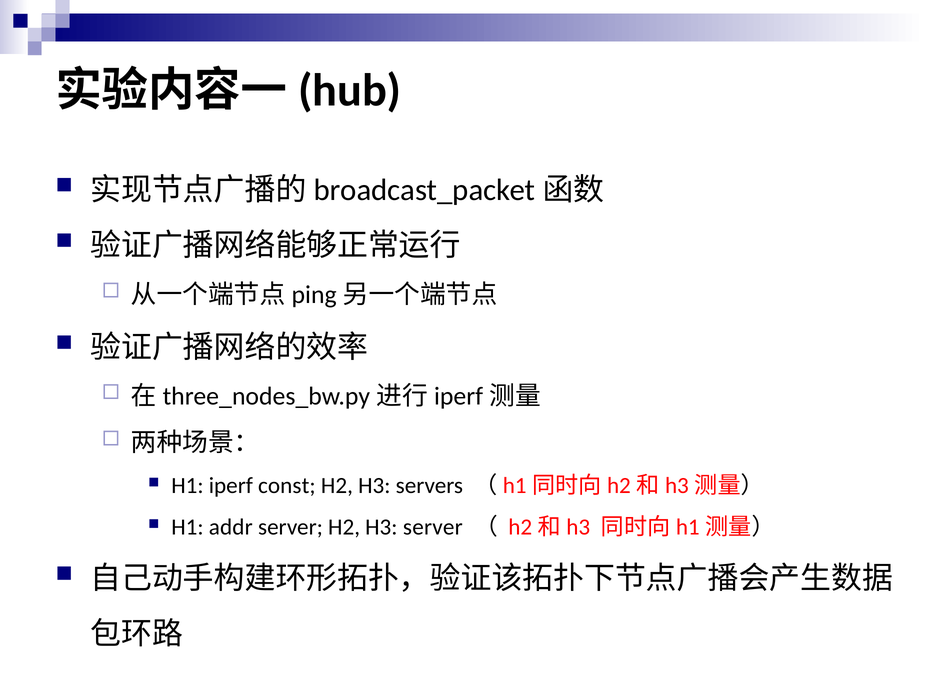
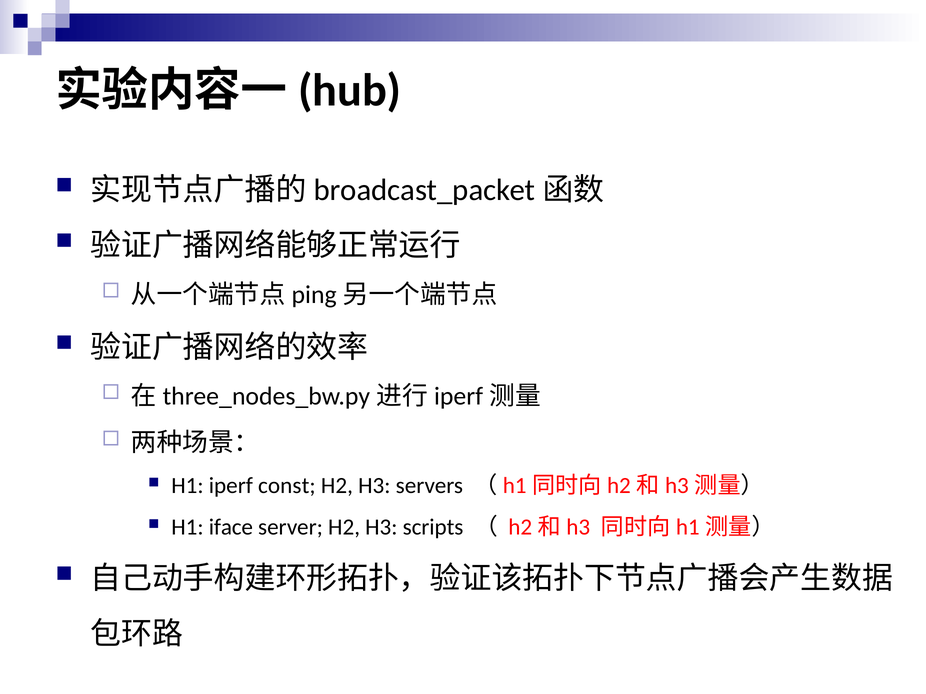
addr: addr -> iface
H3 server: server -> scripts
